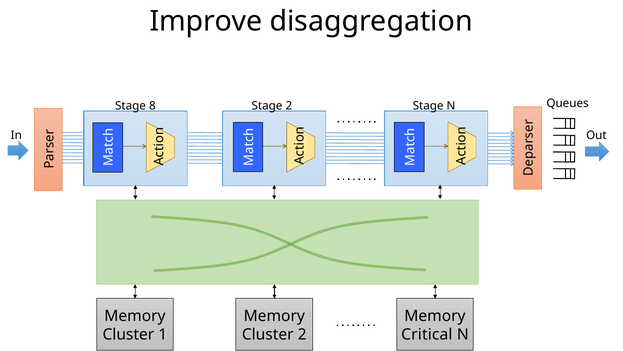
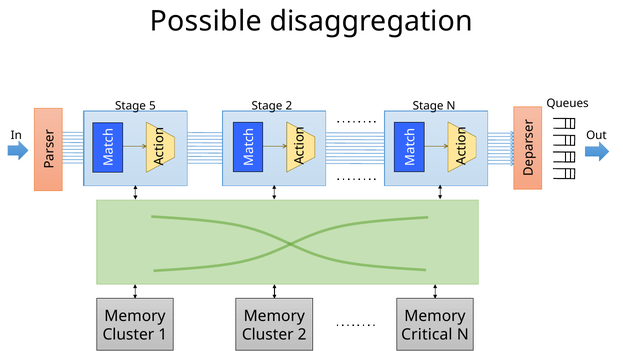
Improve: Improve -> Possible
8: 8 -> 5
